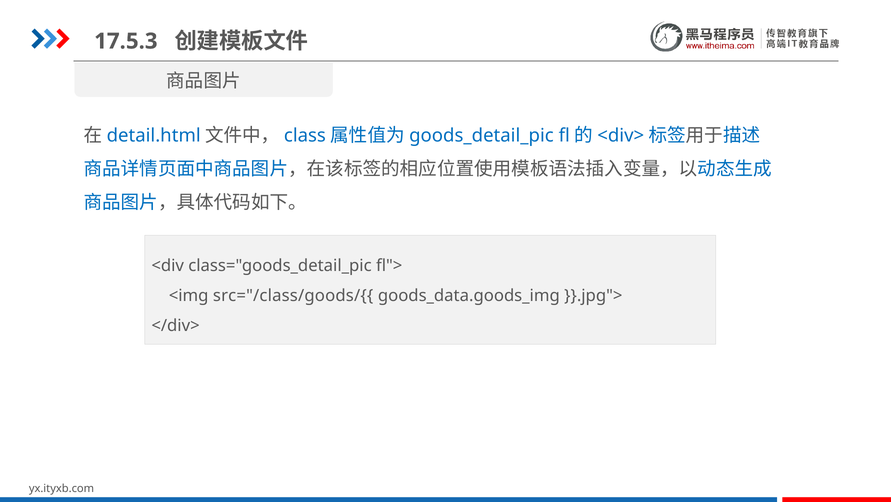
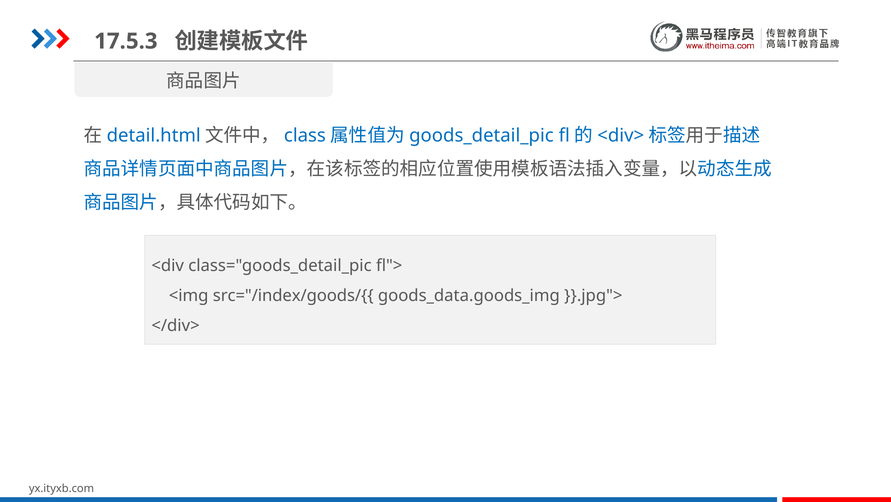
src="/class/goods/{{: src="/class/goods/{{ -> src="/index/goods/{{
